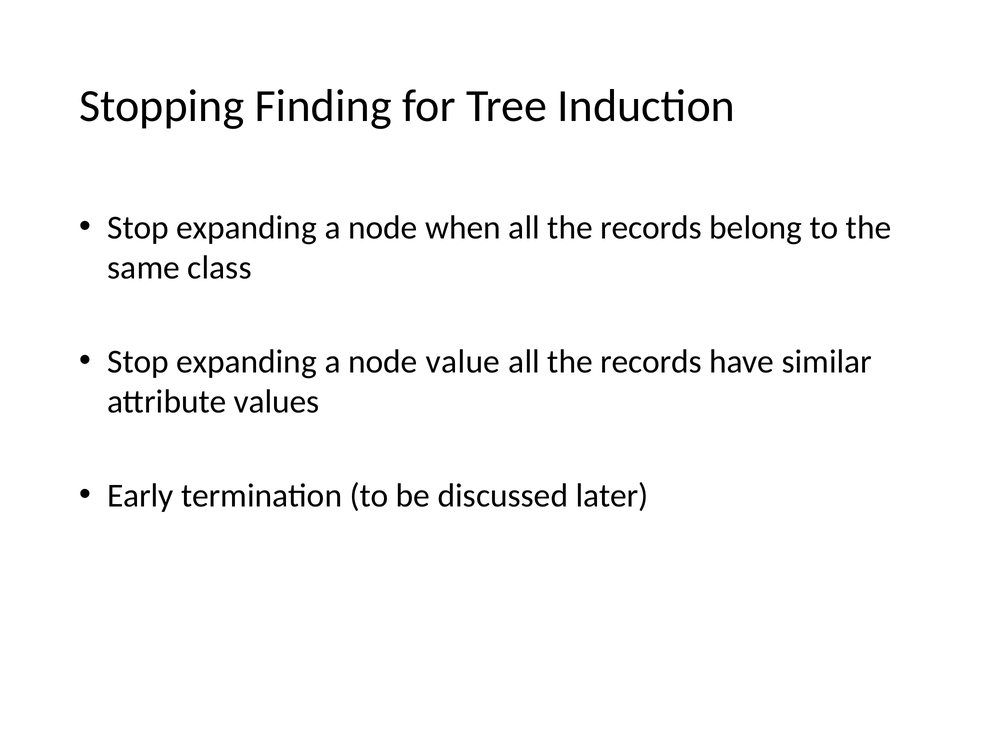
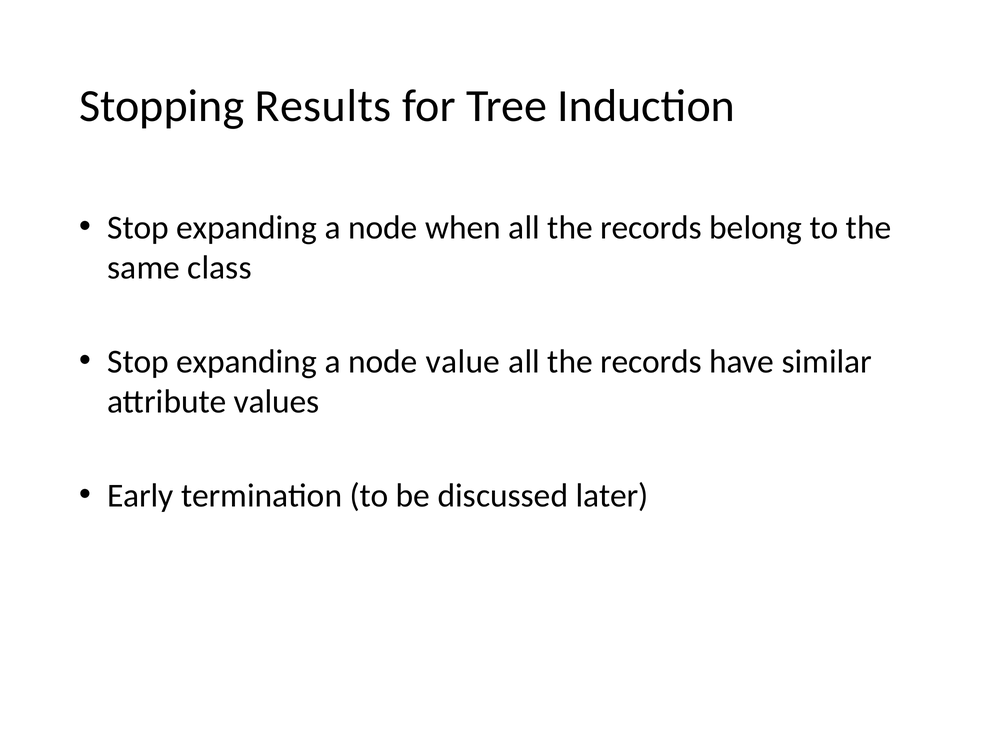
Finding: Finding -> Results
